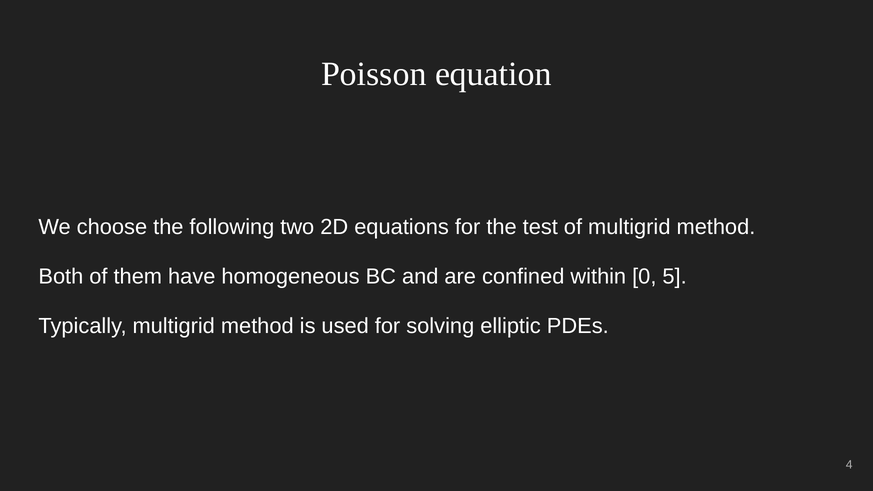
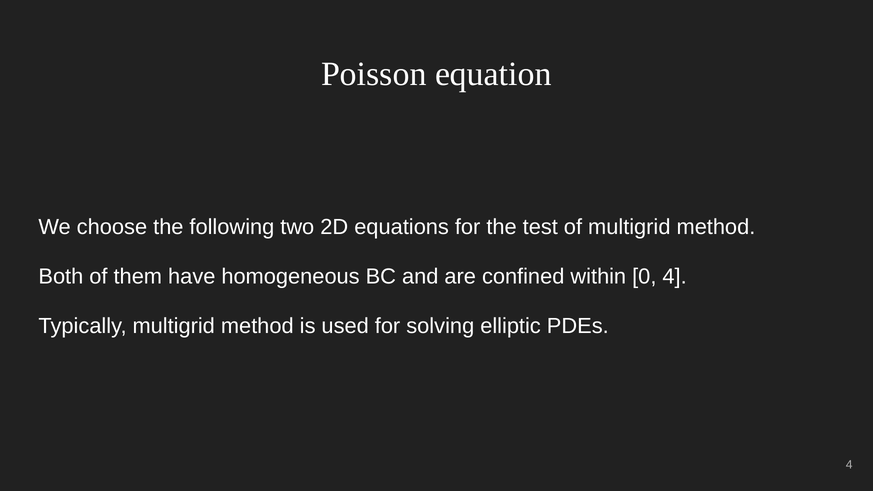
0 5: 5 -> 4
